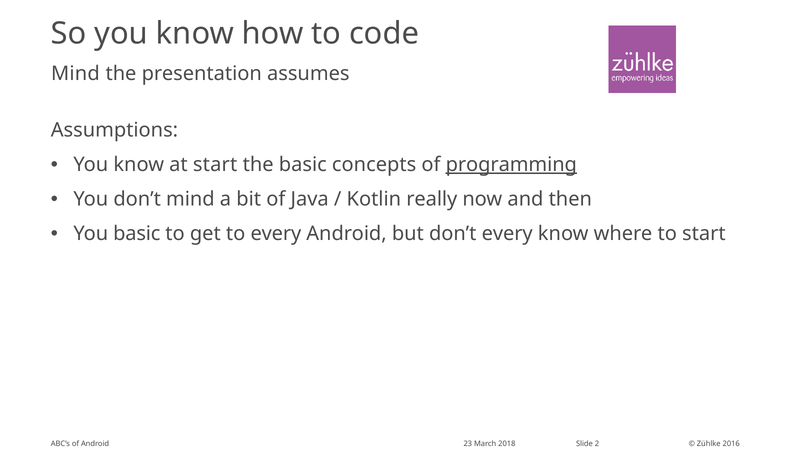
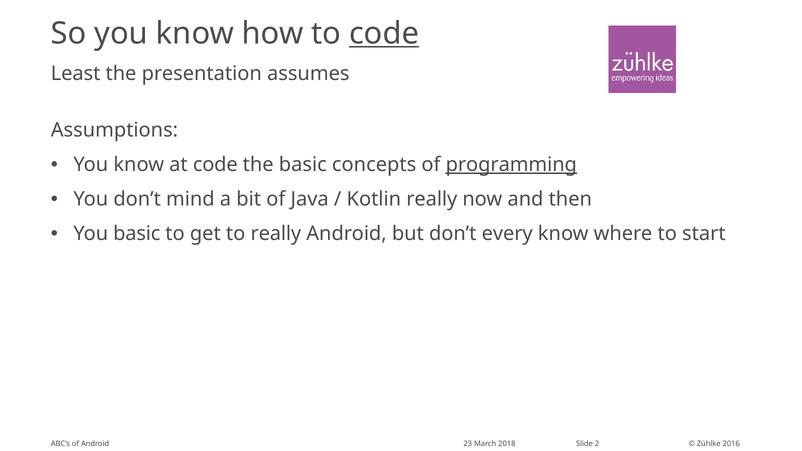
code at (384, 33) underline: none -> present
Mind at (75, 73): Mind -> Least
at start: start -> code
to every: every -> really
